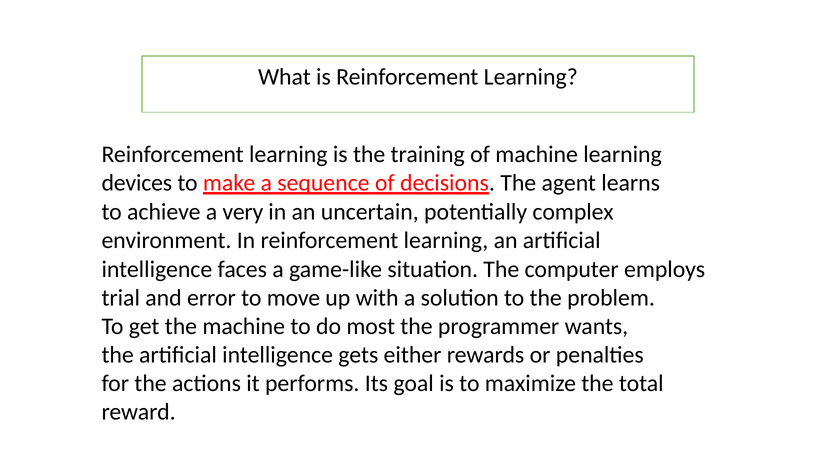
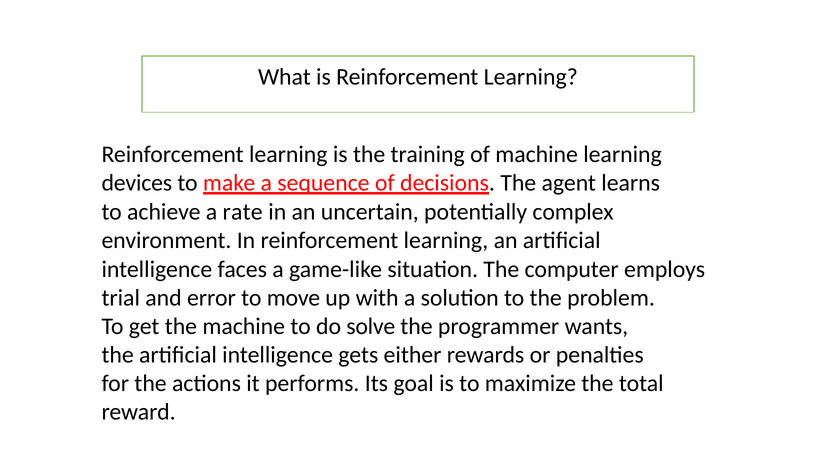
very: very -> rate
most: most -> solve
